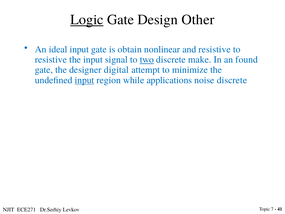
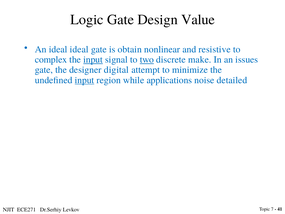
Logic underline: present -> none
Other: Other -> Value
ideal input: input -> ideal
resistive at (51, 60): resistive -> complex
input at (93, 60) underline: none -> present
found: found -> issues
noise discrete: discrete -> detailed
